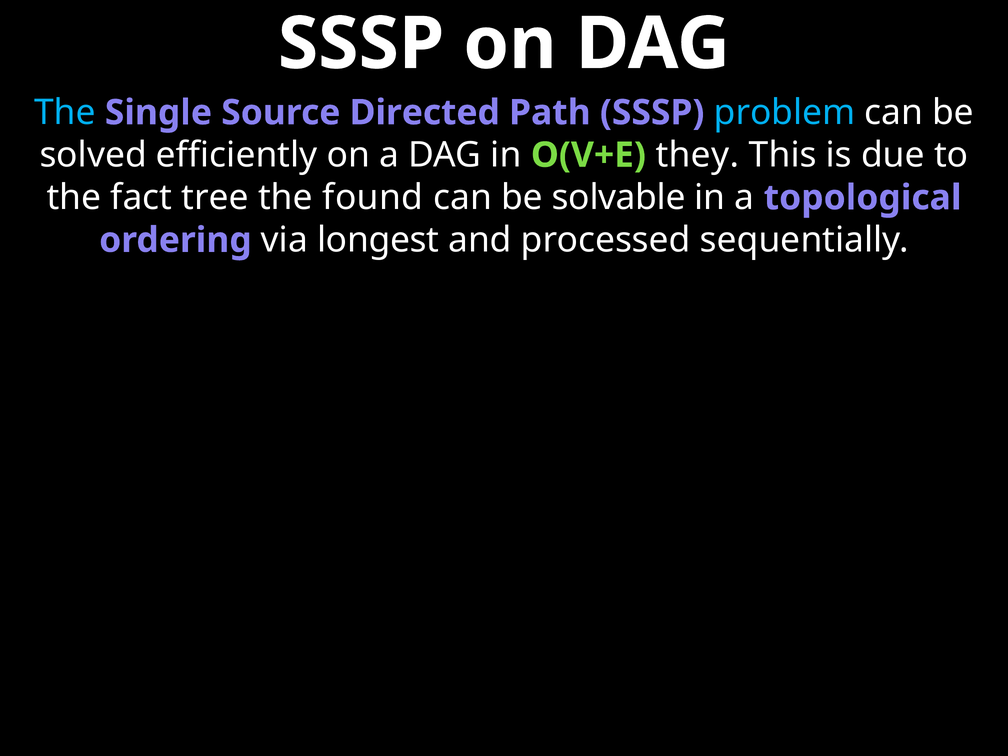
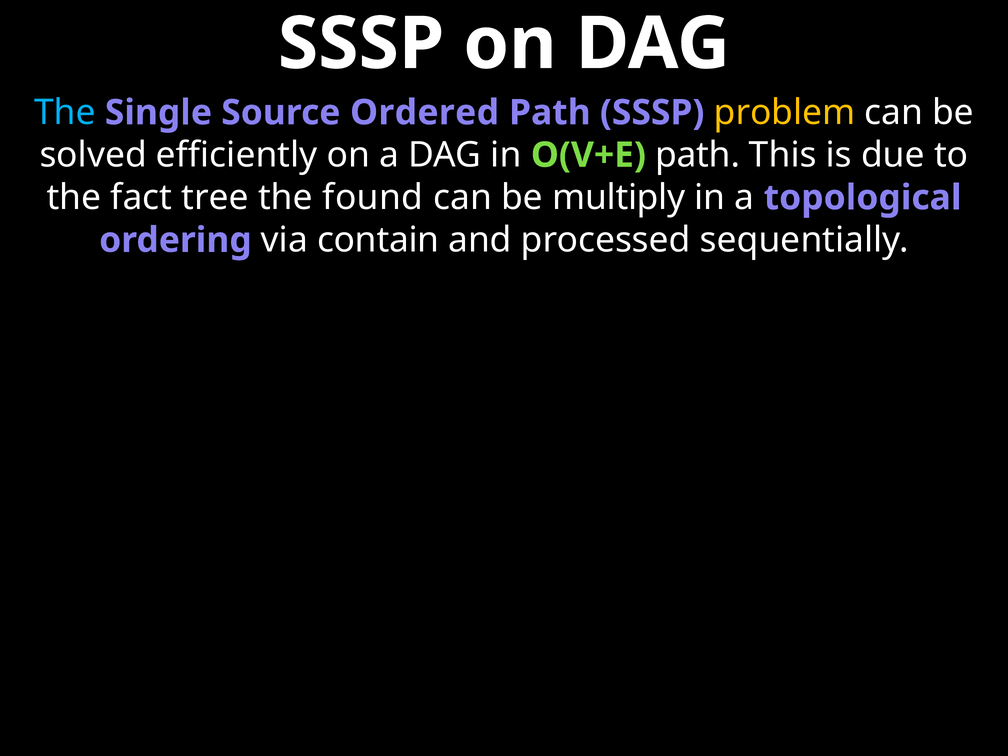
Directed: Directed -> Ordered
problem colour: light blue -> yellow
O(V+E they: they -> path
solvable: solvable -> multiply
longest: longest -> contain
